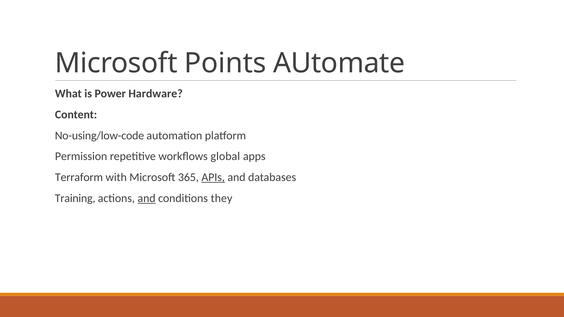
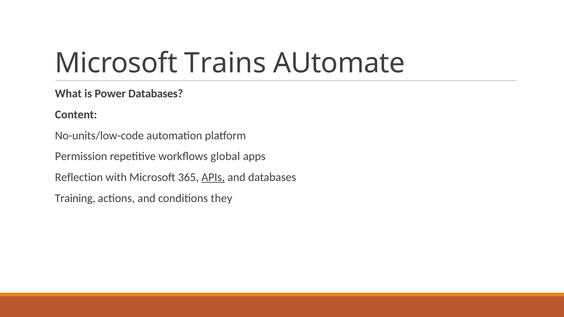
Points: Points -> Trains
Power Hardware: Hardware -> Databases
No-using/low-code: No-using/low-code -> No-units/low-code
Terraform: Terraform -> Reflection
and at (147, 198) underline: present -> none
